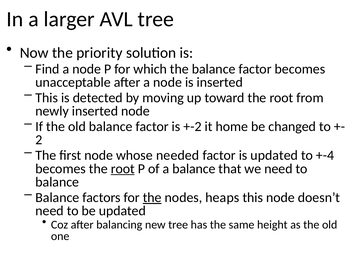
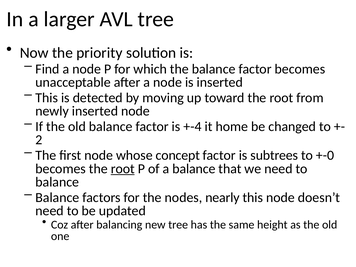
+-2: +-2 -> +-4
needed: needed -> concept
is updated: updated -> subtrees
+-4: +-4 -> +-0
the at (152, 198) underline: present -> none
heaps: heaps -> nearly
